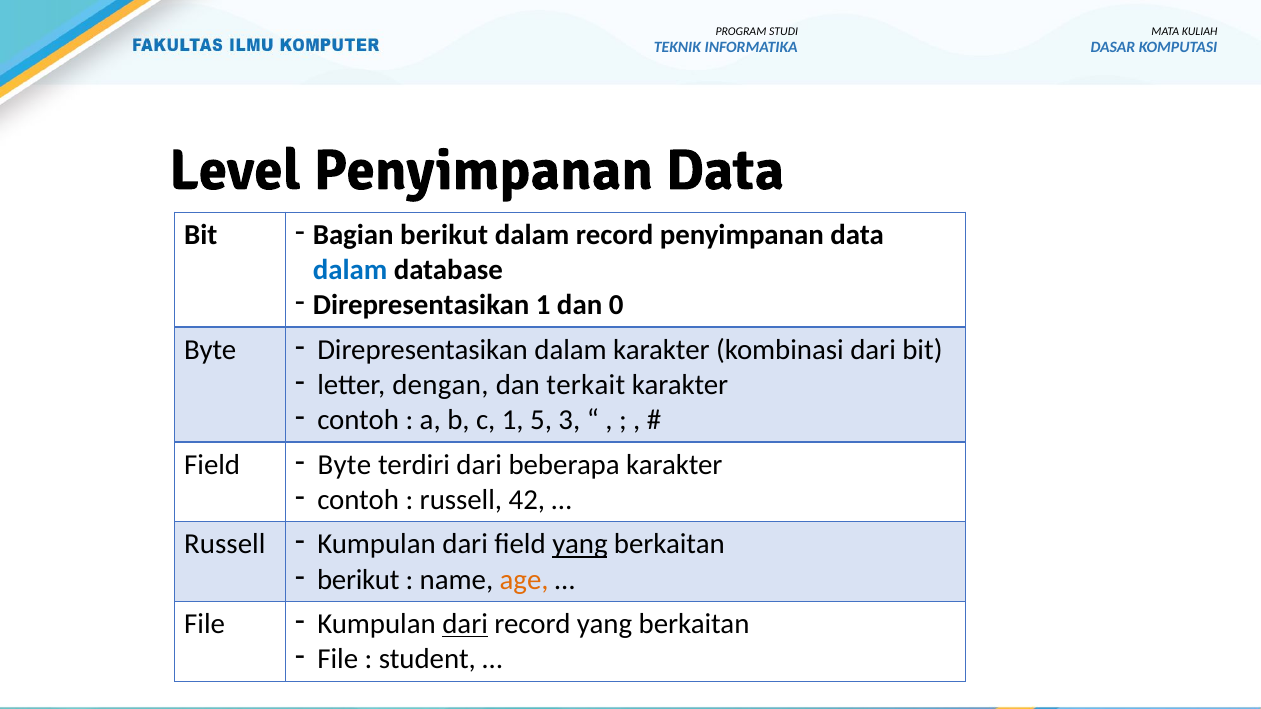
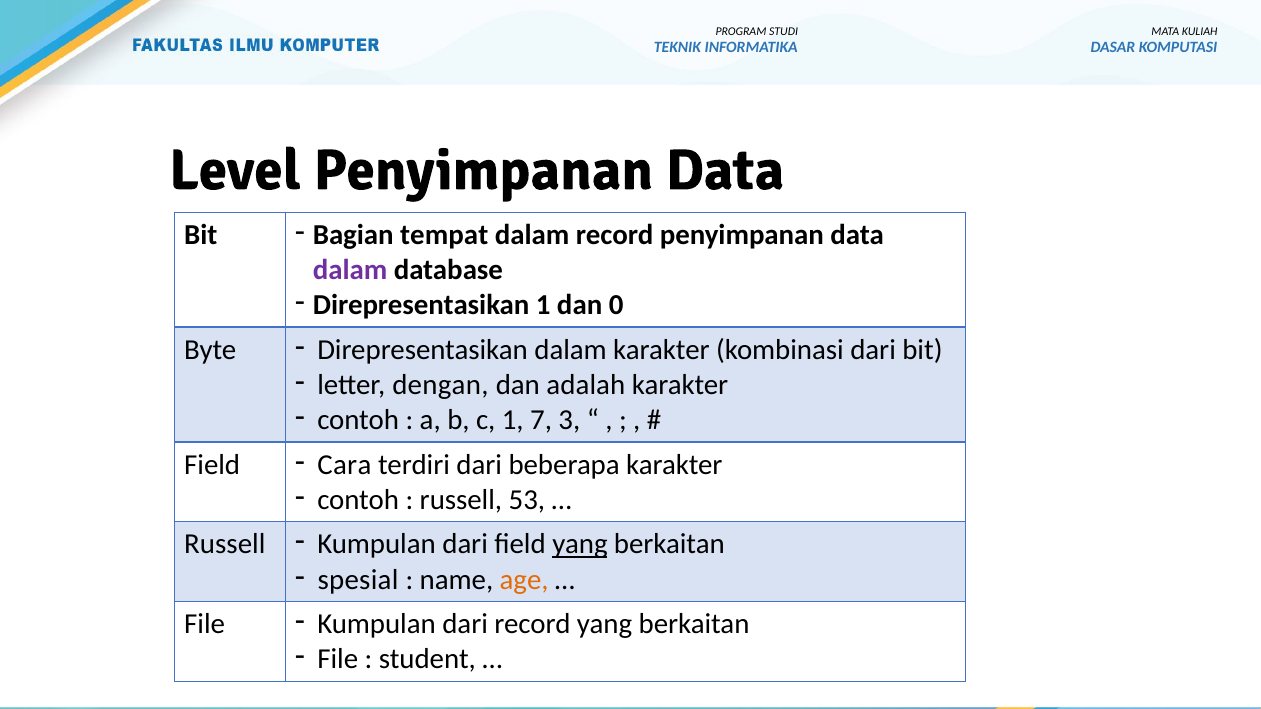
Bagian berikut: berikut -> tempat
dalam at (350, 270) colour: blue -> purple
terkait: terkait -> adalah
5: 5 -> 7
Byte at (344, 465): Byte -> Cara
42: 42 -> 53
berikut at (358, 580): berikut -> spesial
dari at (465, 624) underline: present -> none
